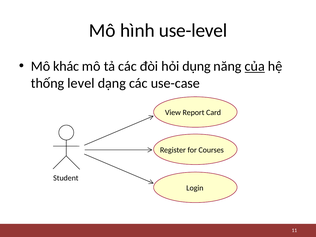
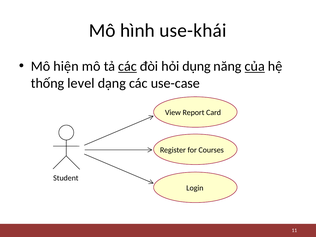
use-level: use-level -> use-khái
khác: khác -> hiện
các at (127, 66) underline: none -> present
